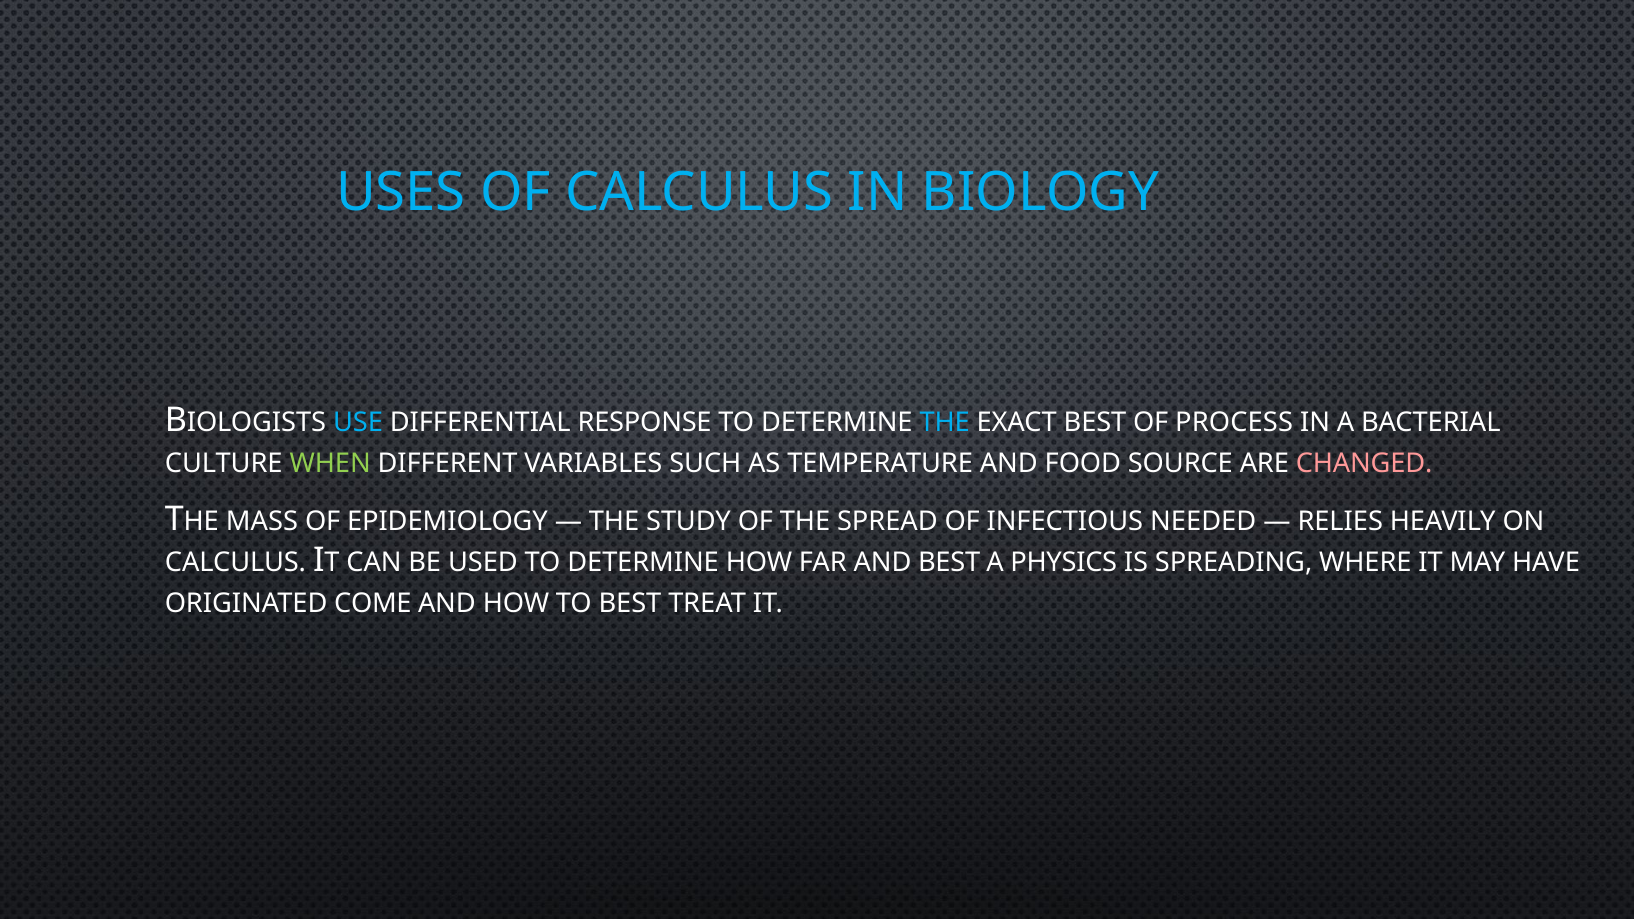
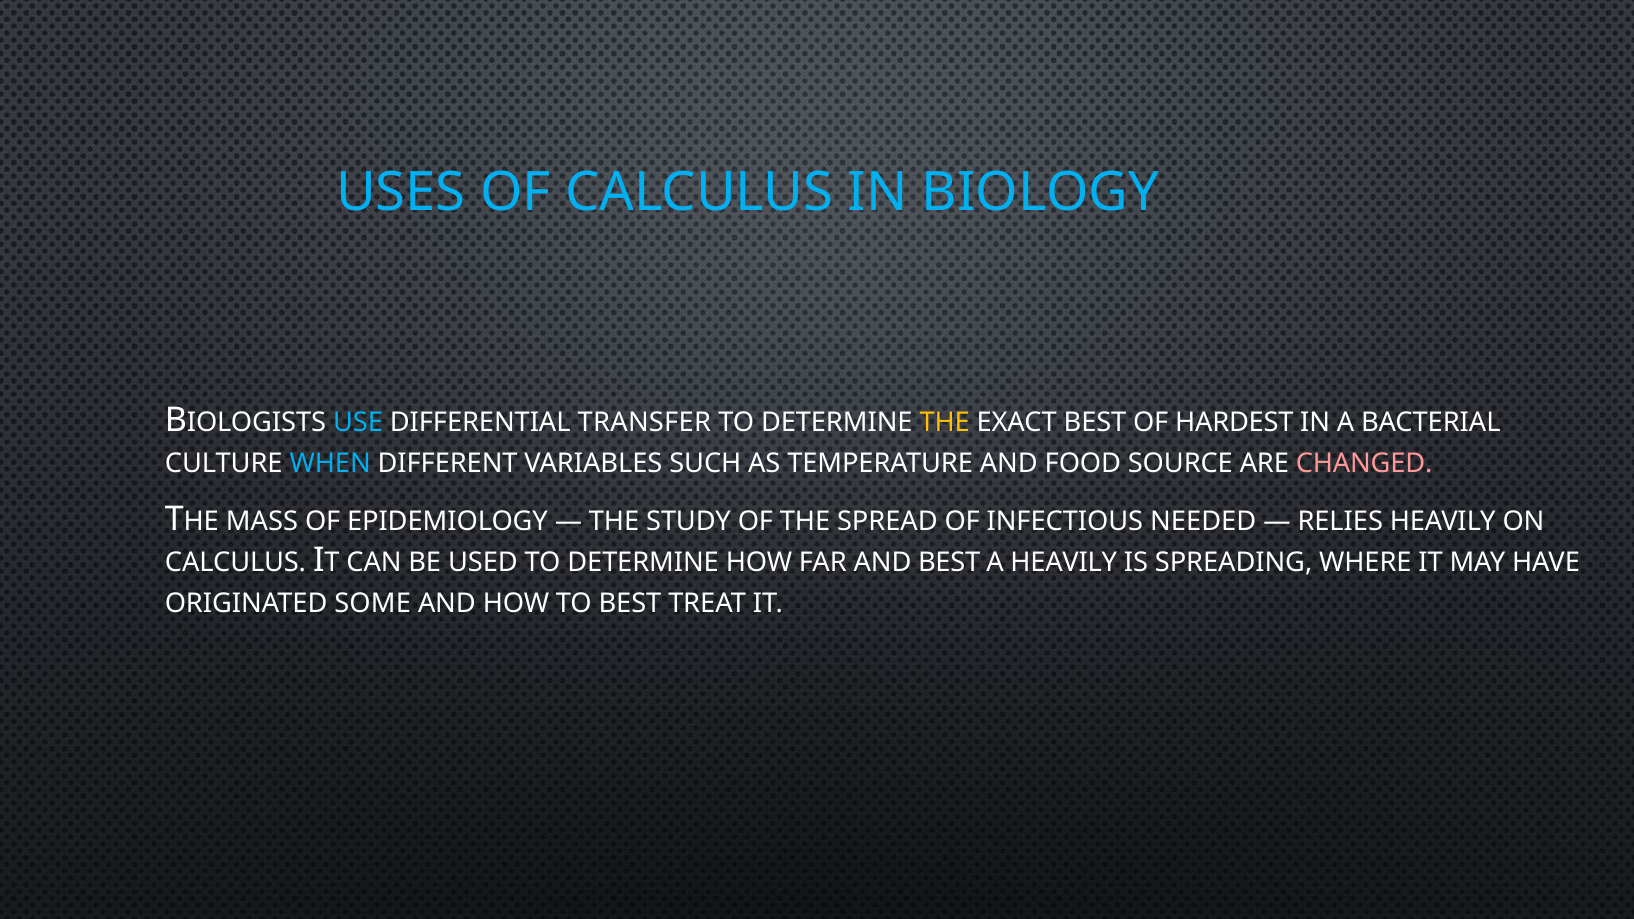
RESPONSE: RESPONSE -> TRANSFER
THE at (945, 423) colour: light blue -> yellow
PROCESS: PROCESS -> HARDEST
WHEN colour: light green -> light blue
A PHYSICS: PHYSICS -> HEAVILY
COME: COME -> SOME
